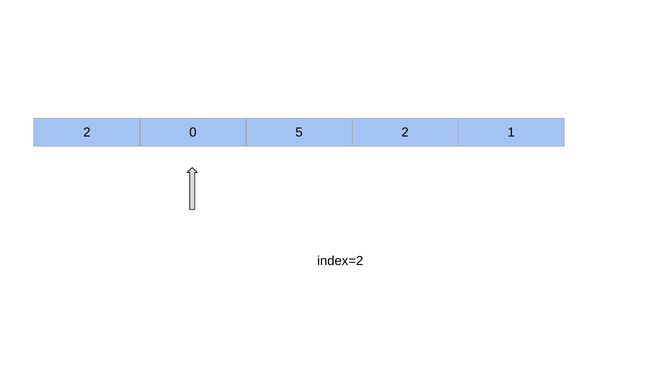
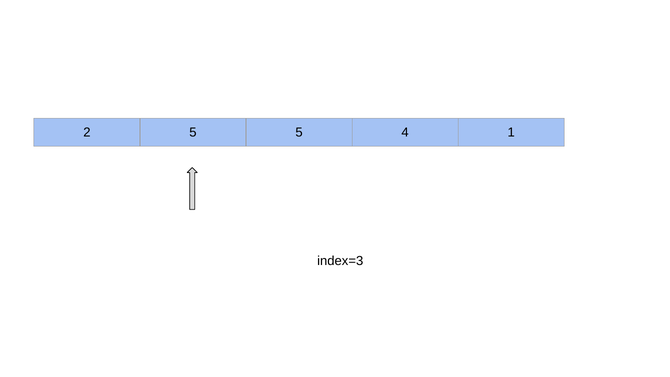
2 0: 0 -> 5
5 2: 2 -> 4
index=2: index=2 -> index=3
